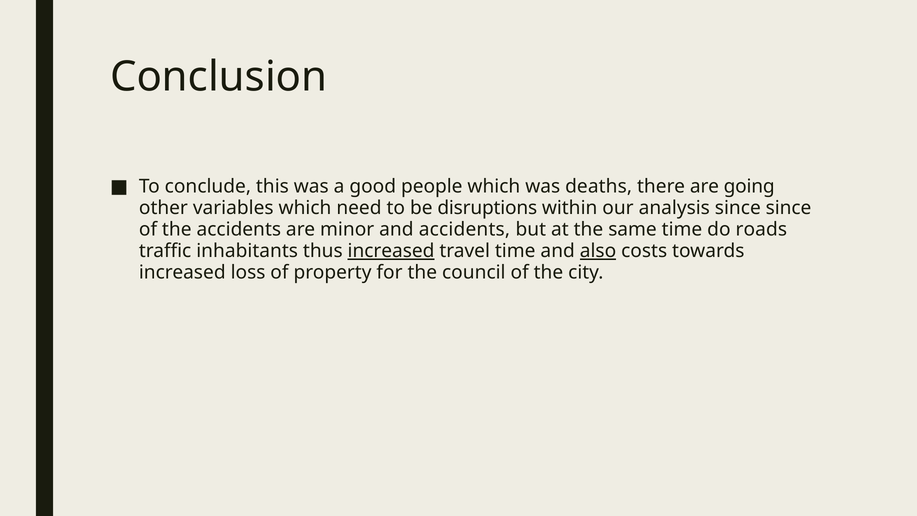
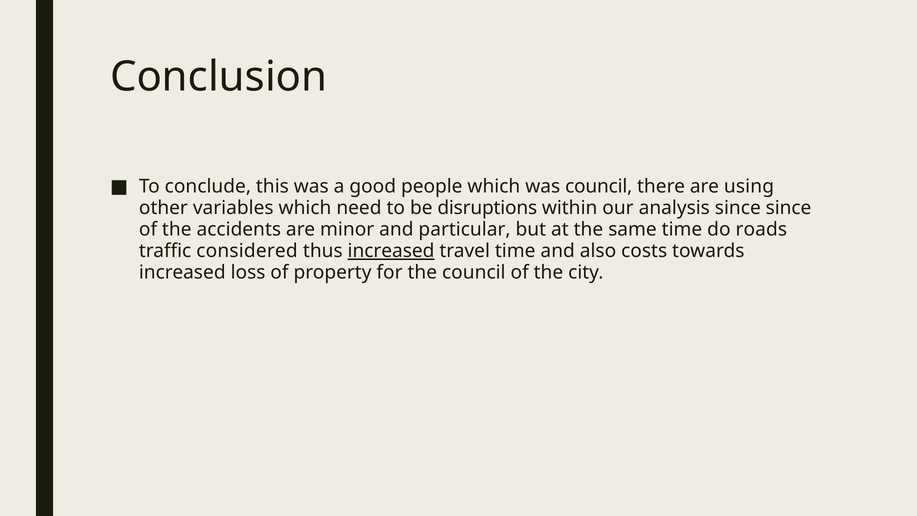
was deaths: deaths -> council
going: going -> using
and accidents: accidents -> particular
inhabitants: inhabitants -> considered
also underline: present -> none
